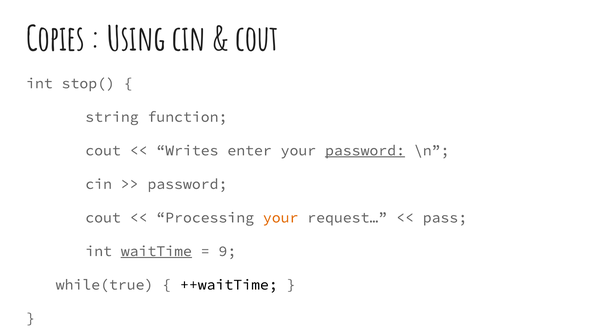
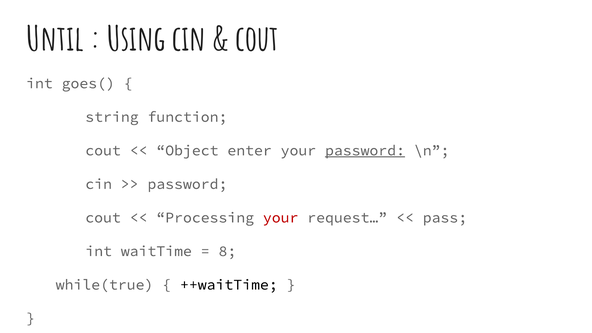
Copies: Copies -> Until
stop(: stop( -> goes(
Writes: Writes -> Object
your at (281, 218) colour: orange -> red
waitTime underline: present -> none
9: 9 -> 8
